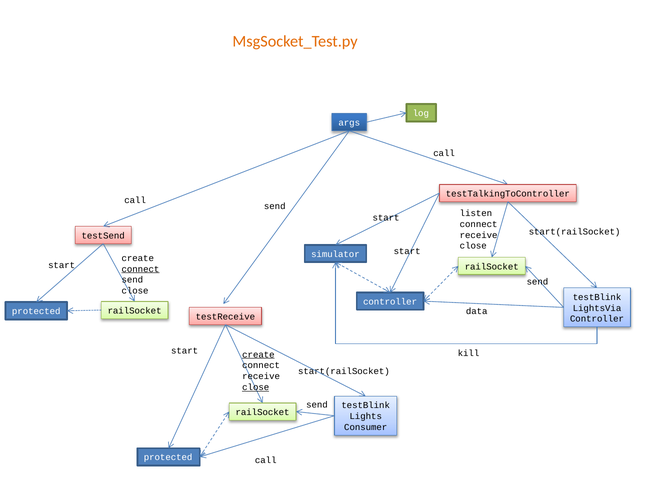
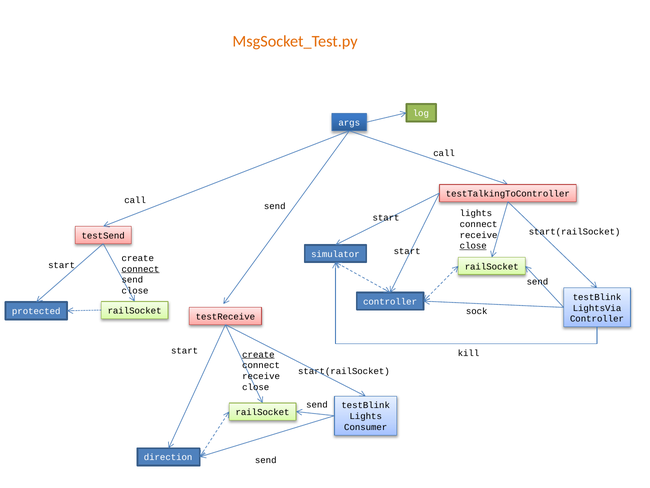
listen at (476, 213): listen -> lights
close at (473, 246) underline: none -> present
data: data -> sock
close at (256, 387) underline: present -> none
protected at (168, 457): protected -> direction
call at (266, 460): call -> send
